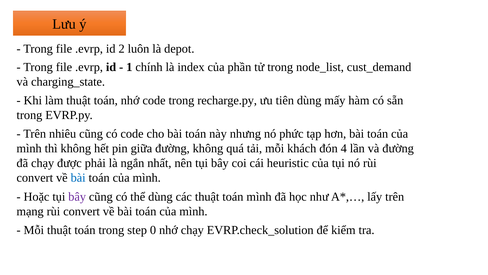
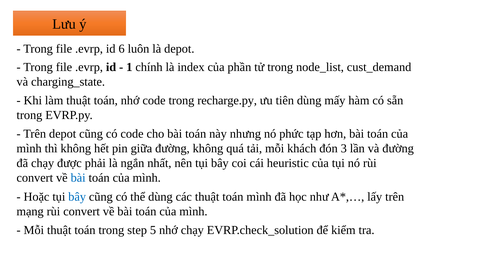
2: 2 -> 6
Trên nhiêu: nhiêu -> depot
4: 4 -> 3
bây at (77, 197) colour: purple -> blue
0: 0 -> 5
